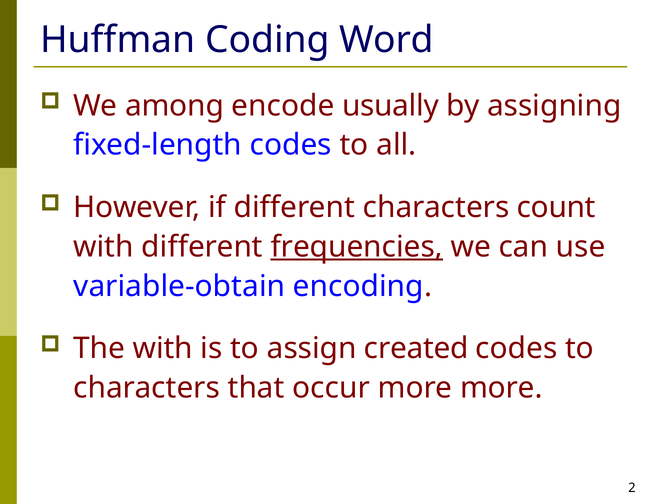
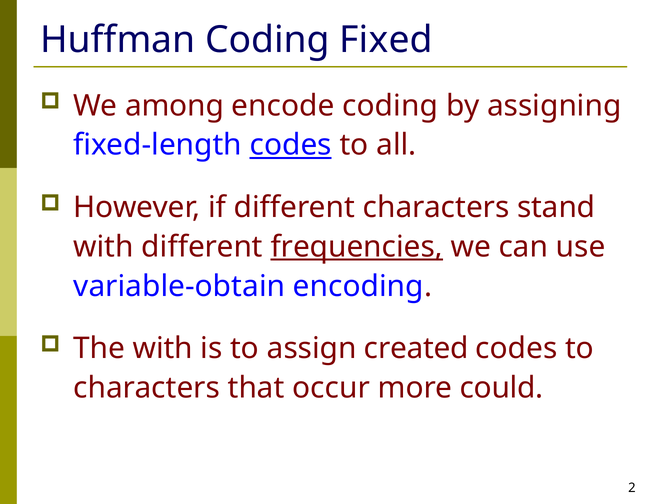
Word: Word -> Fixed
encode usually: usually -> coding
codes at (291, 145) underline: none -> present
count: count -> stand
more more: more -> could
